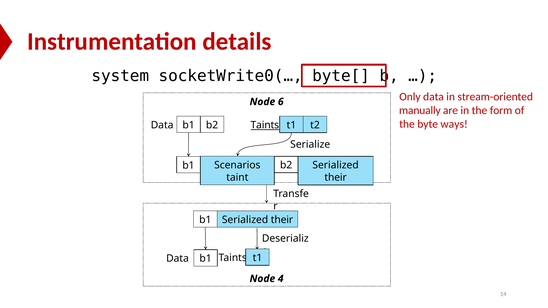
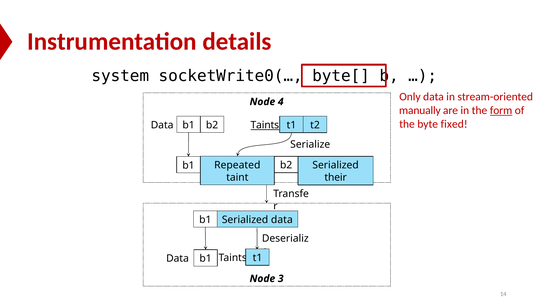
6: 6 -> 4
form underline: none -> present
ways: ways -> fixed
Scenarios: Scenarios -> Repeated
their at (282, 220): their -> data
4: 4 -> 3
